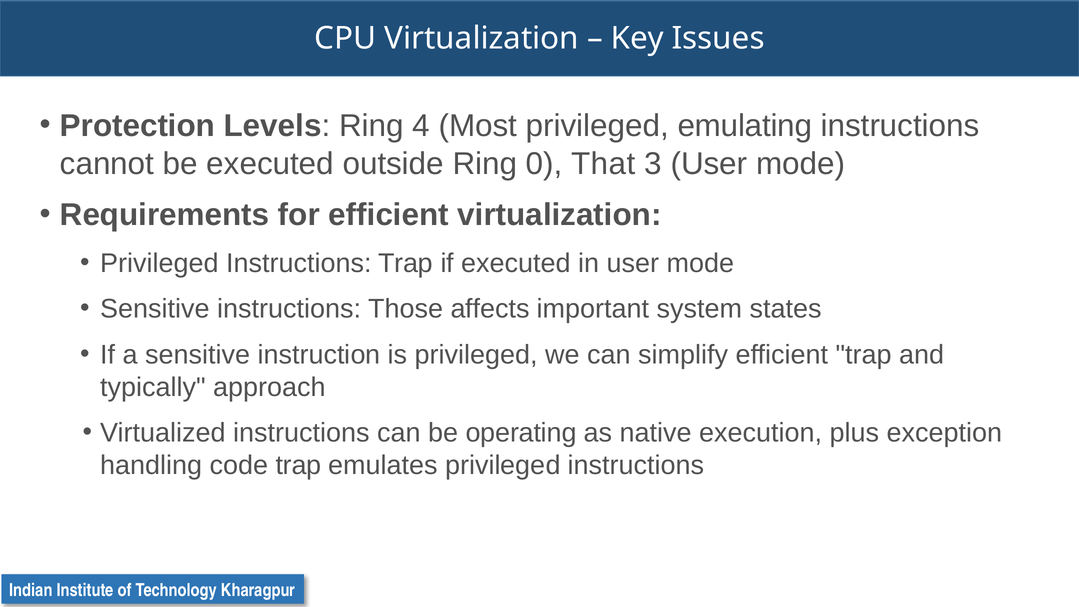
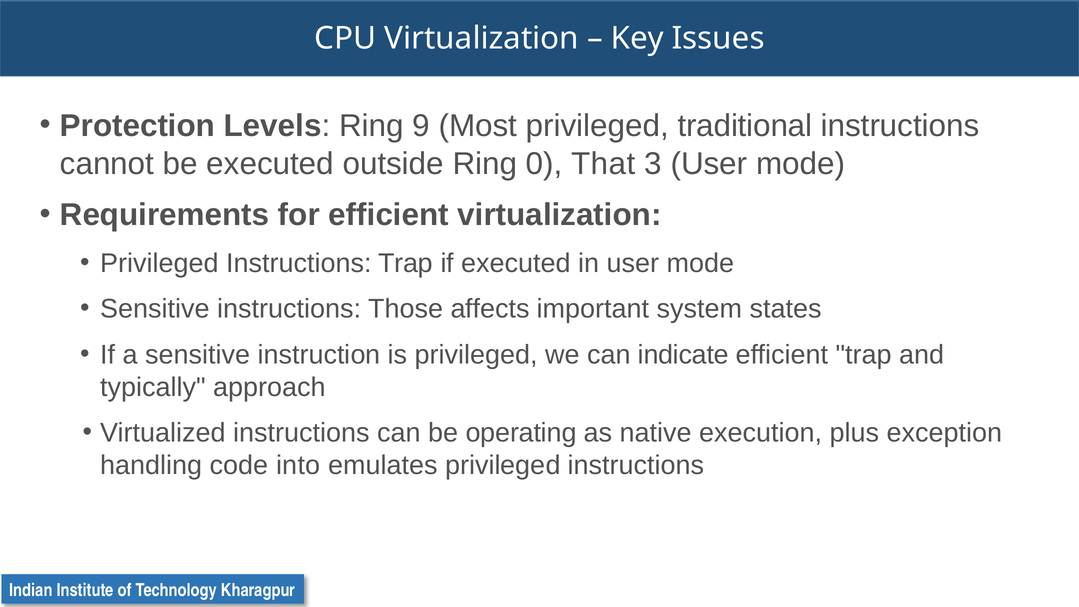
4: 4 -> 9
emulating: emulating -> traditional
simplify: simplify -> indicate
code trap: trap -> into
